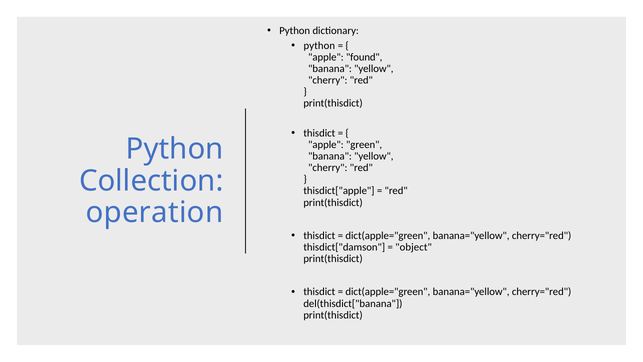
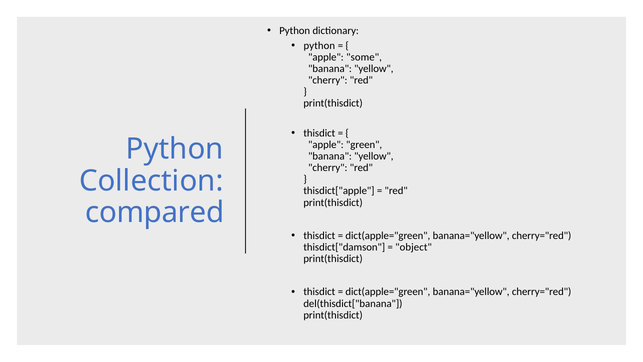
found: found -> some
operation: operation -> compared
